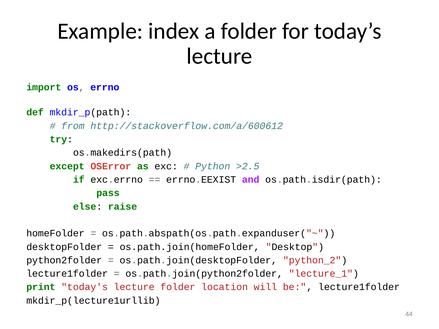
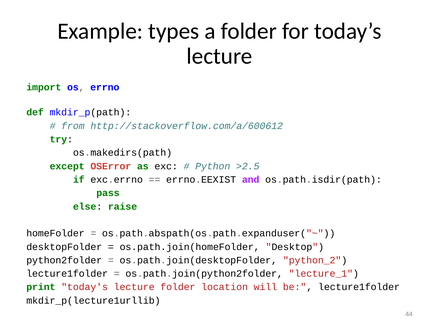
index: index -> types
